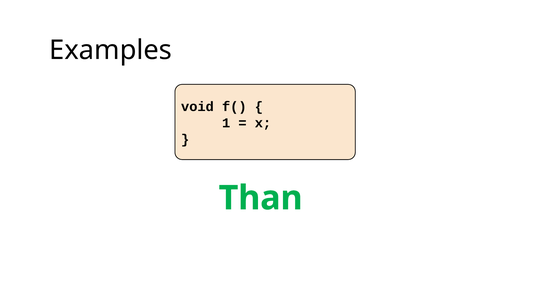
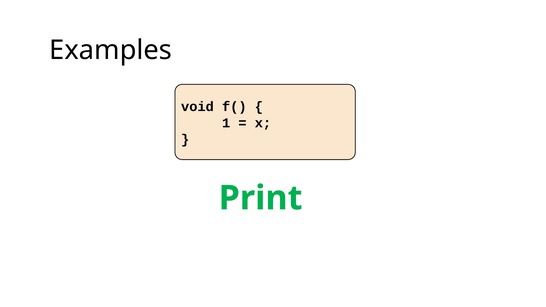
Than: Than -> Print
